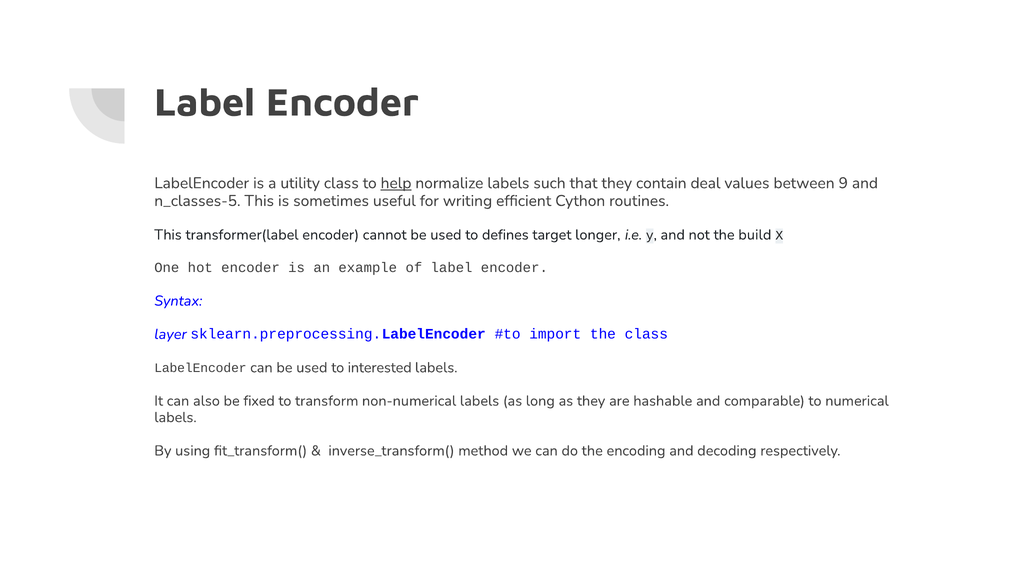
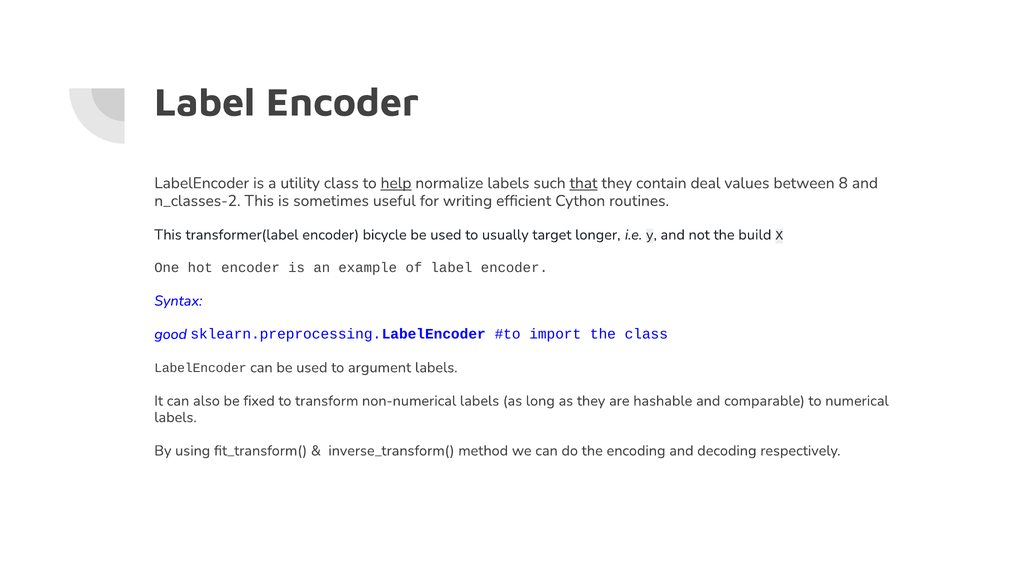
that underline: none -> present
9: 9 -> 8
n_classes-5: n_classes-5 -> n_classes-2
cannot: cannot -> bicycle
defines: defines -> usually
layer: layer -> good
interested: interested -> argument
